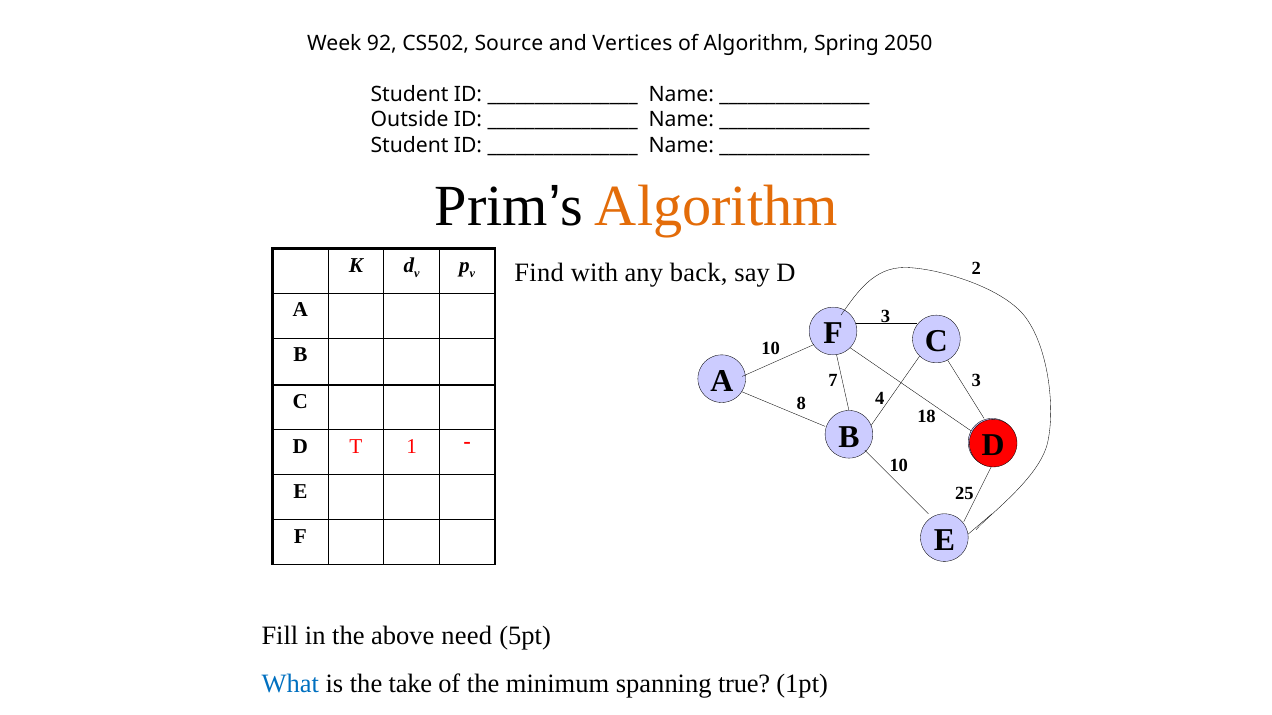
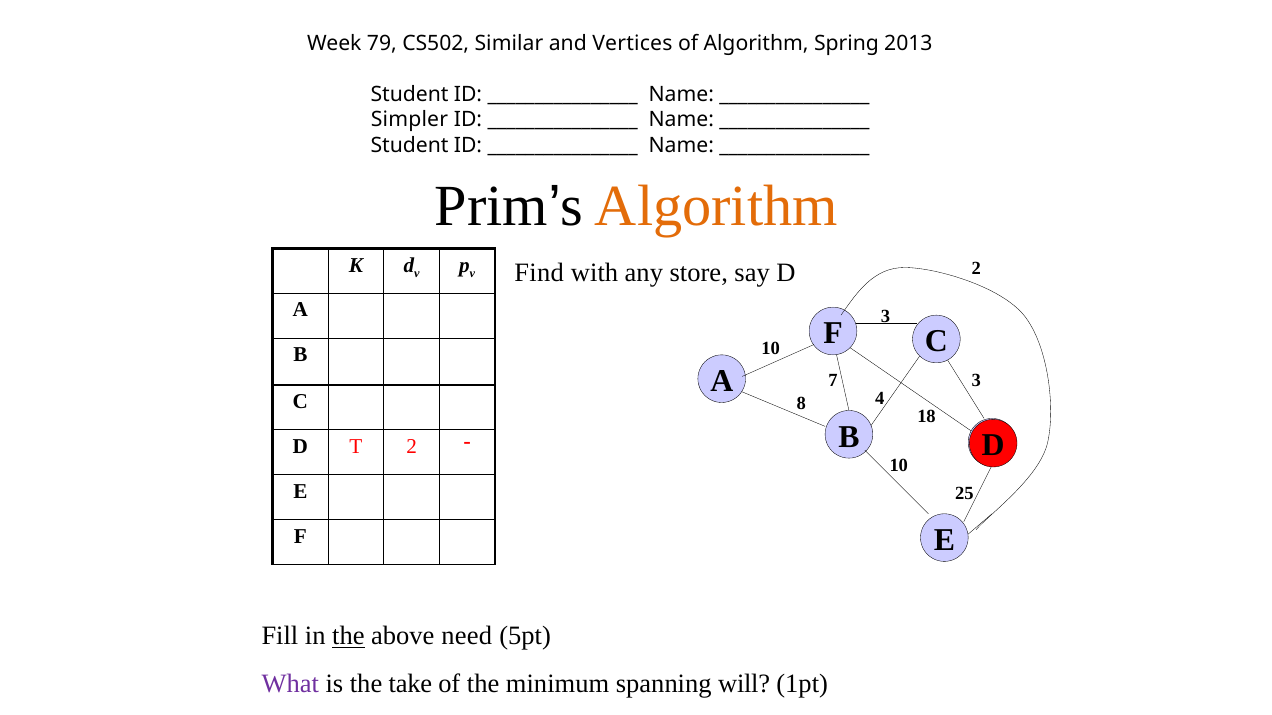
92: 92 -> 79
Source: Source -> Similar
2050: 2050 -> 2013
Outside: Outside -> Simpler
back: back -> store
T 1: 1 -> 2
the at (348, 637) underline: none -> present
What colour: blue -> purple
true: true -> will
